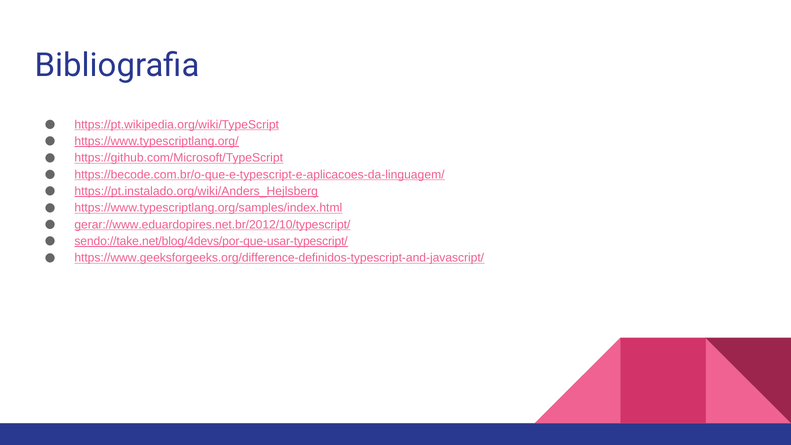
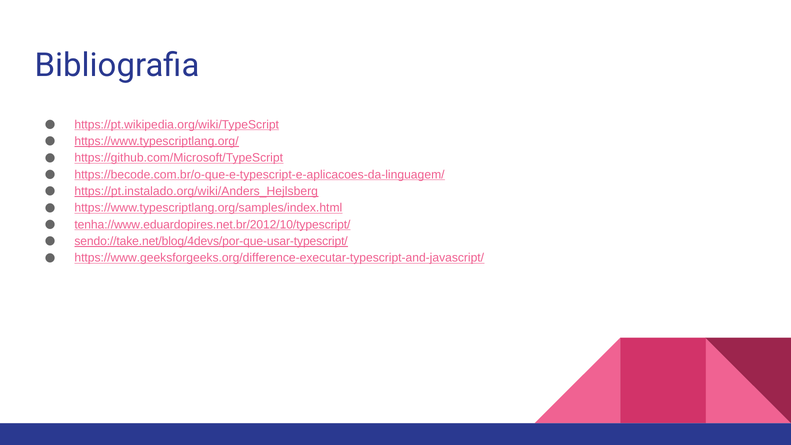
gerar://www.eduardopires.net.br/2012/10/typescript/: gerar://www.eduardopires.net.br/2012/10/typescript/ -> tenha://www.eduardopires.net.br/2012/10/typescript/
https://www.geeksforgeeks.org/difference-definidos-typescript-and-javascript/: https://www.geeksforgeeks.org/difference-definidos-typescript-and-javascript/ -> https://www.geeksforgeeks.org/difference-executar-typescript-and-javascript/
